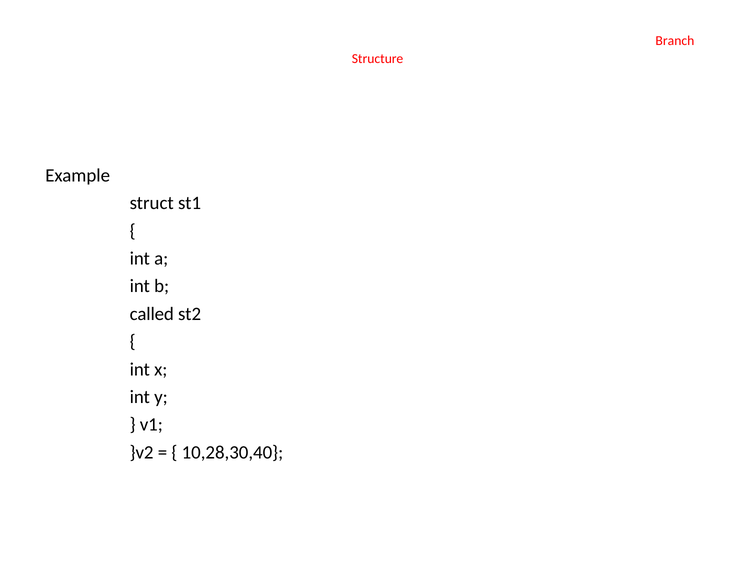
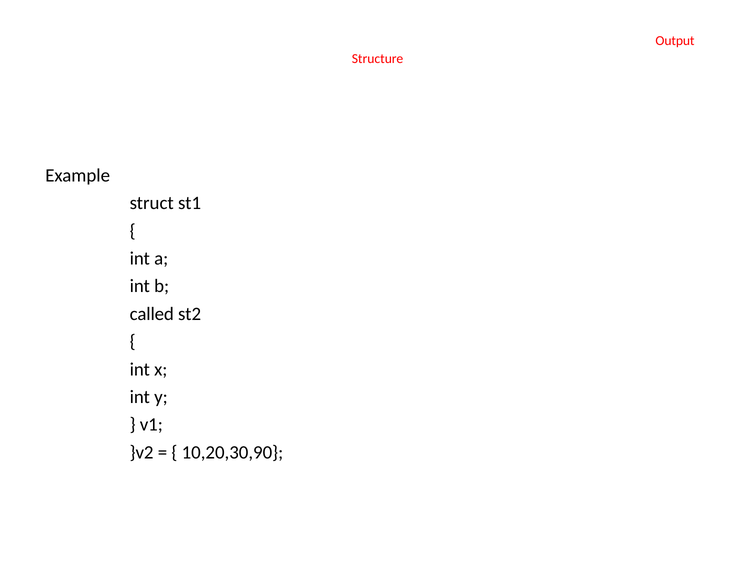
Branch: Branch -> Output
10,28,30,40: 10,28,30,40 -> 10,20,30,90
